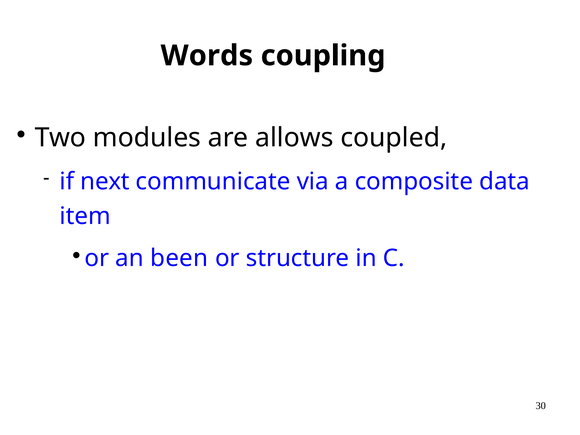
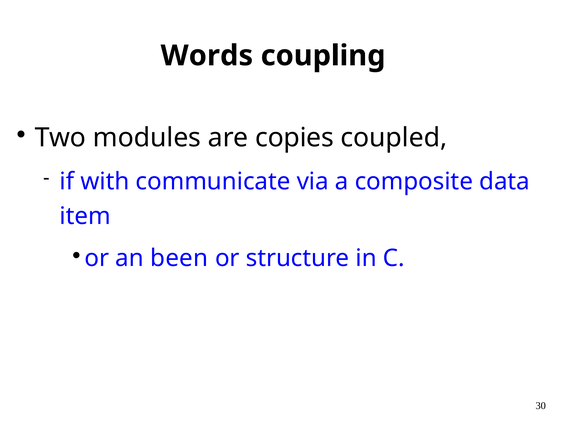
allows: allows -> copies
next: next -> with
